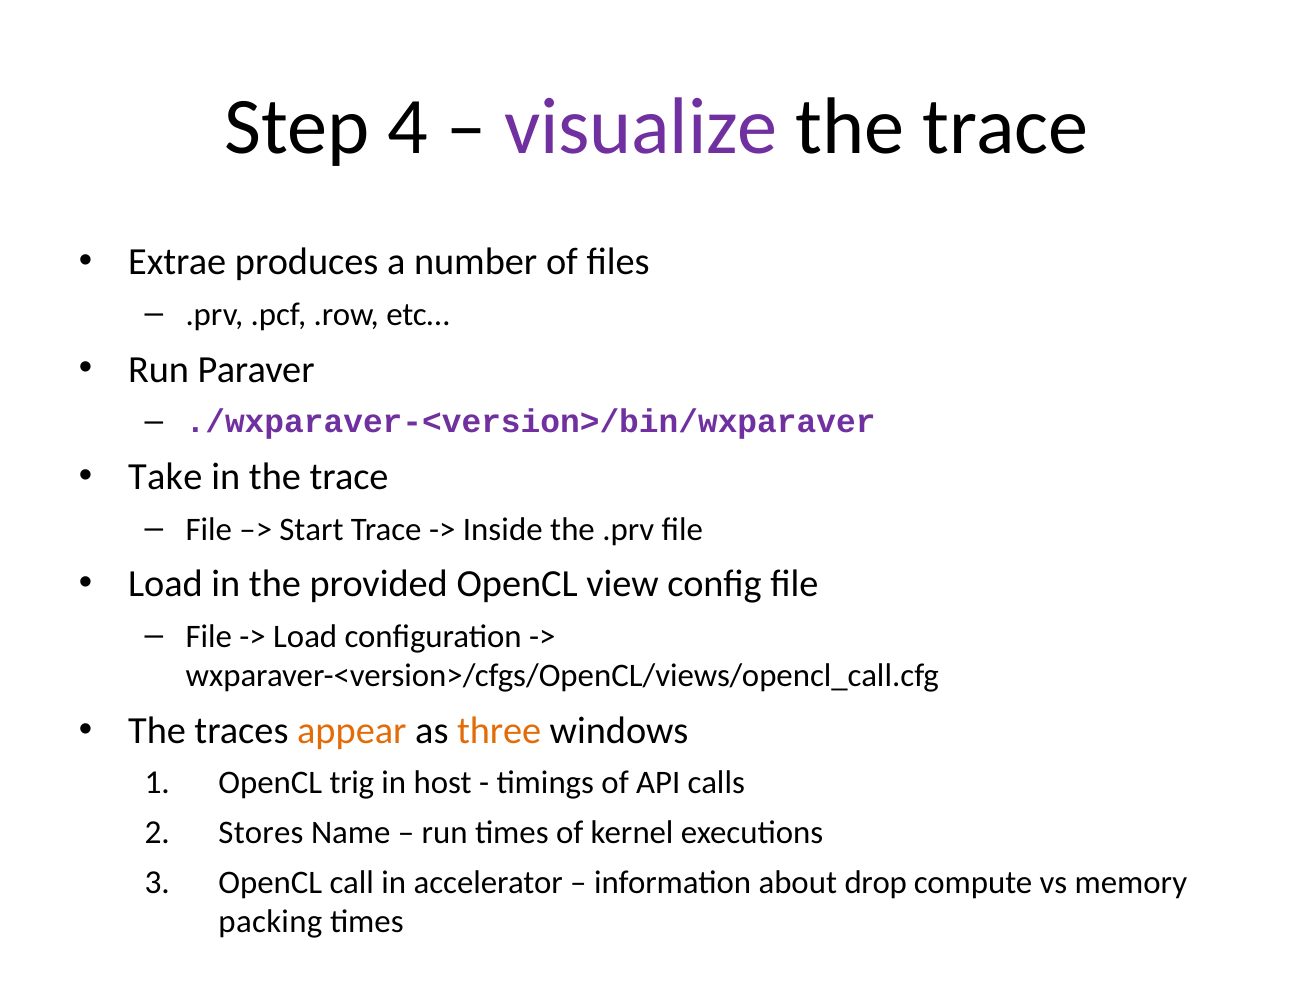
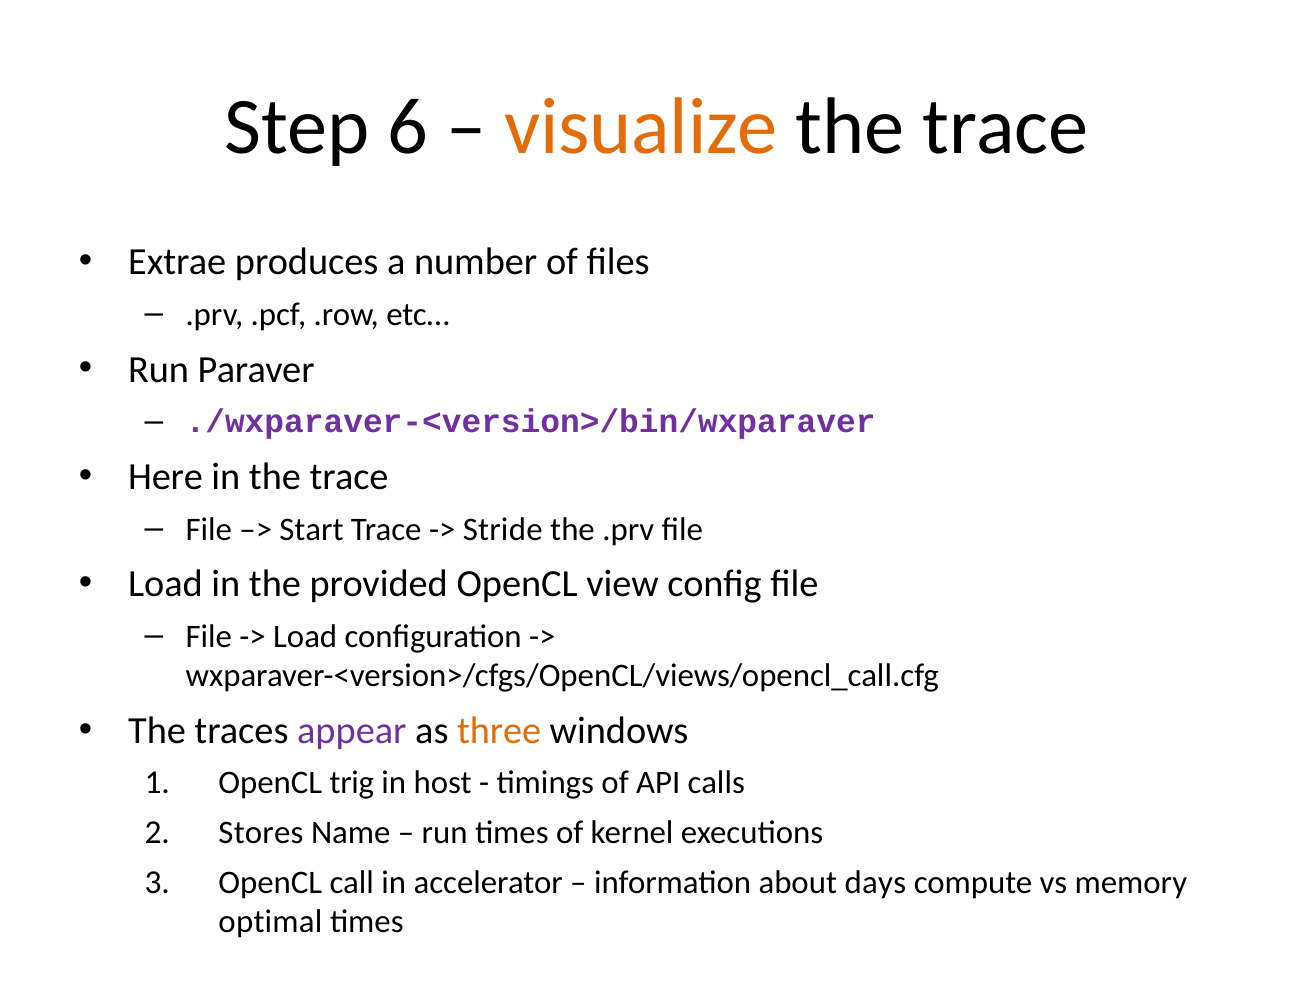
4: 4 -> 6
visualize colour: purple -> orange
Take: Take -> Here
Inside: Inside -> Stride
appear colour: orange -> purple
drop: drop -> days
packing: packing -> optimal
